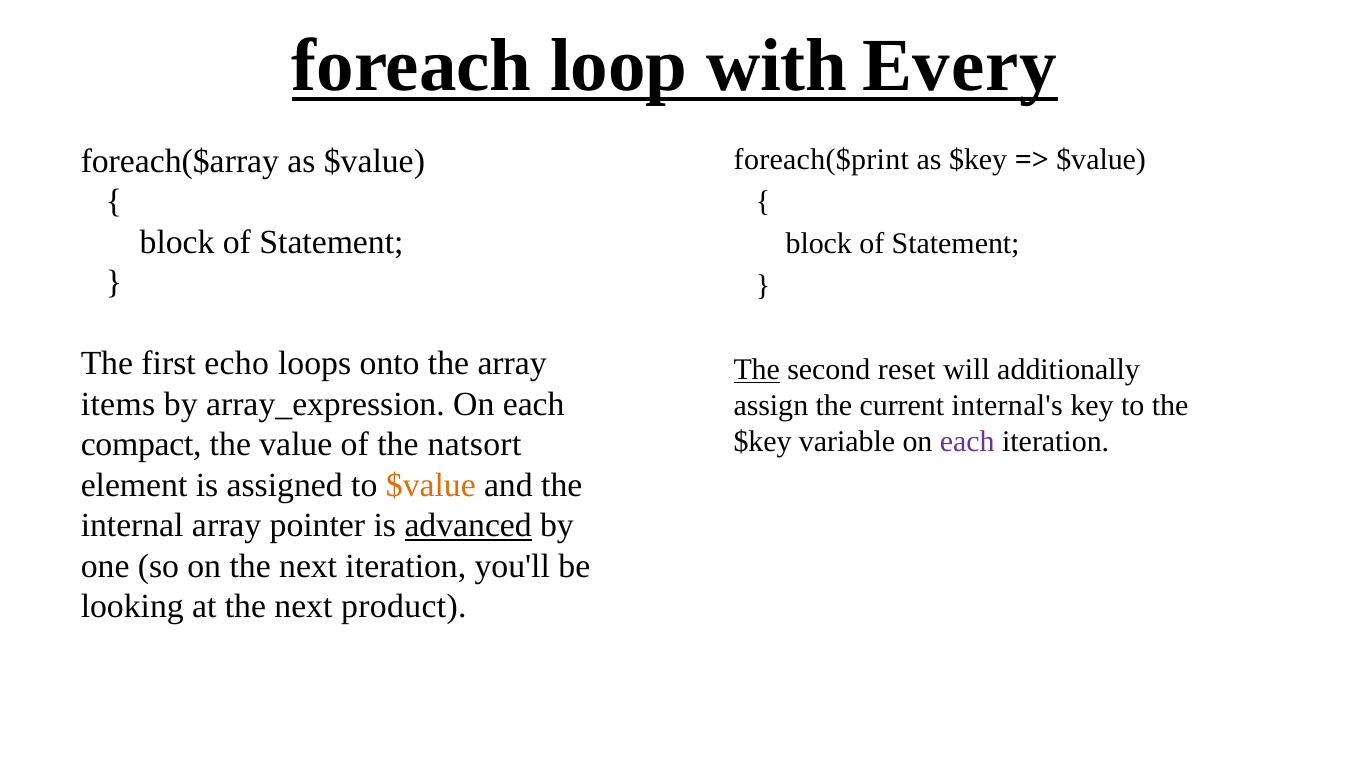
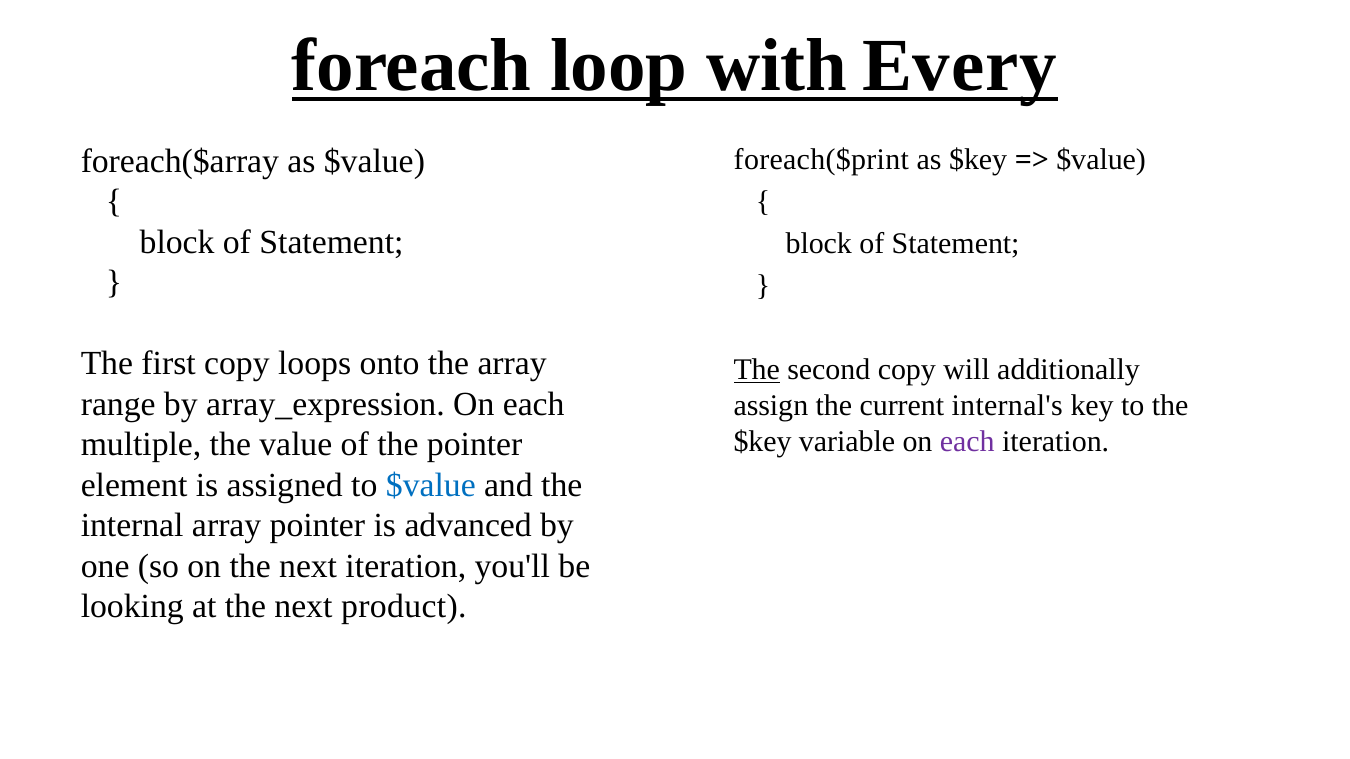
first echo: echo -> copy
second reset: reset -> copy
items: items -> range
compact: compact -> multiple
the natsort: natsort -> pointer
$value at (431, 485) colour: orange -> blue
advanced underline: present -> none
